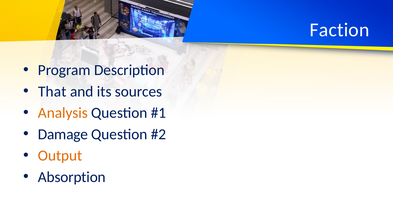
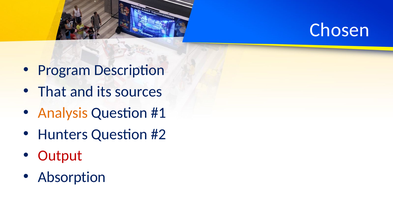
Faction: Faction -> Chosen
Damage: Damage -> Hunters
Output colour: orange -> red
